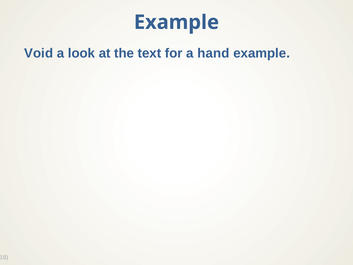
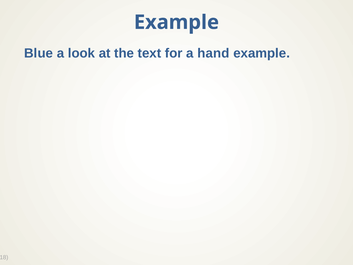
Void: Void -> Blue
